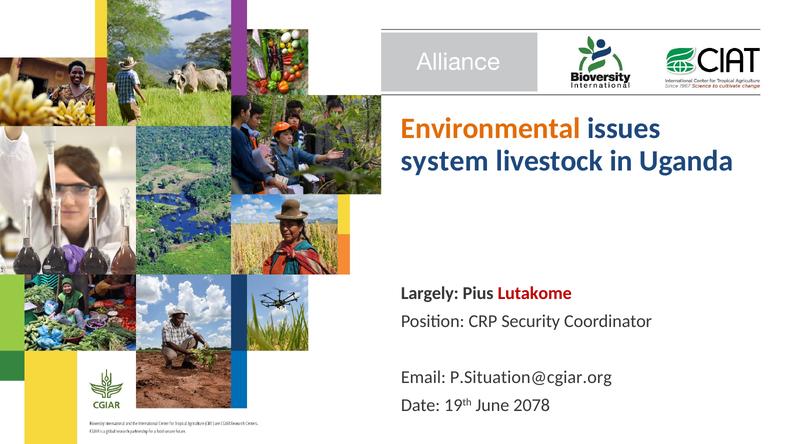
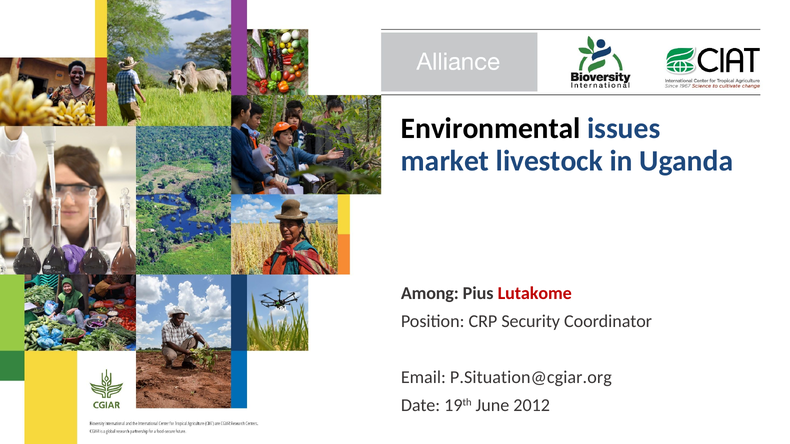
Environmental colour: orange -> black
system: system -> market
Largely: Largely -> Among
2078: 2078 -> 2012
